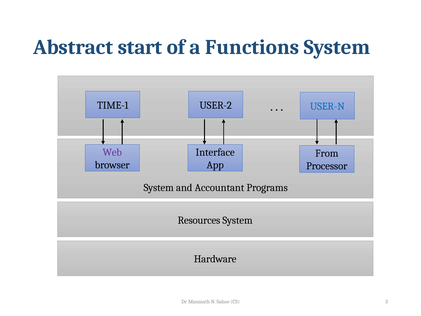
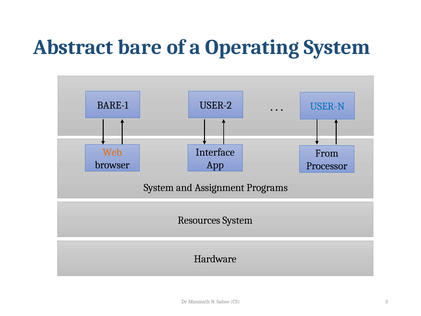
start: start -> bare
Functions: Functions -> Operating
TIME-1: TIME-1 -> BARE-1
Web colour: purple -> orange
Accountant: Accountant -> Assignment
